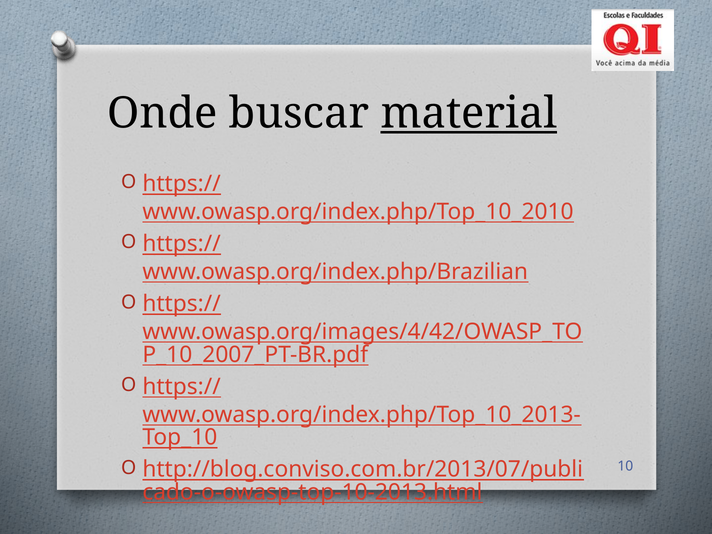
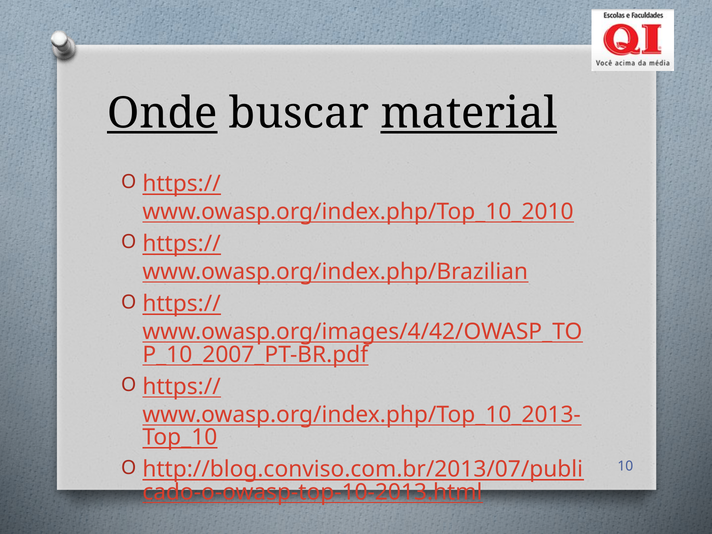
Onde underline: none -> present
